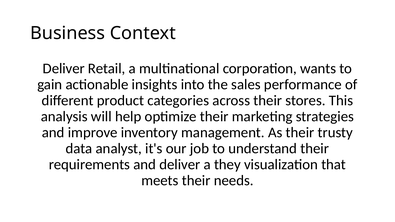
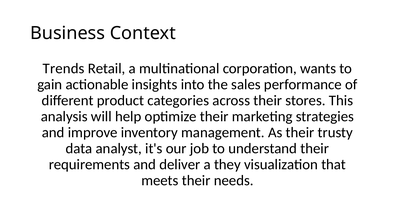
Deliver at (64, 69): Deliver -> Trends
